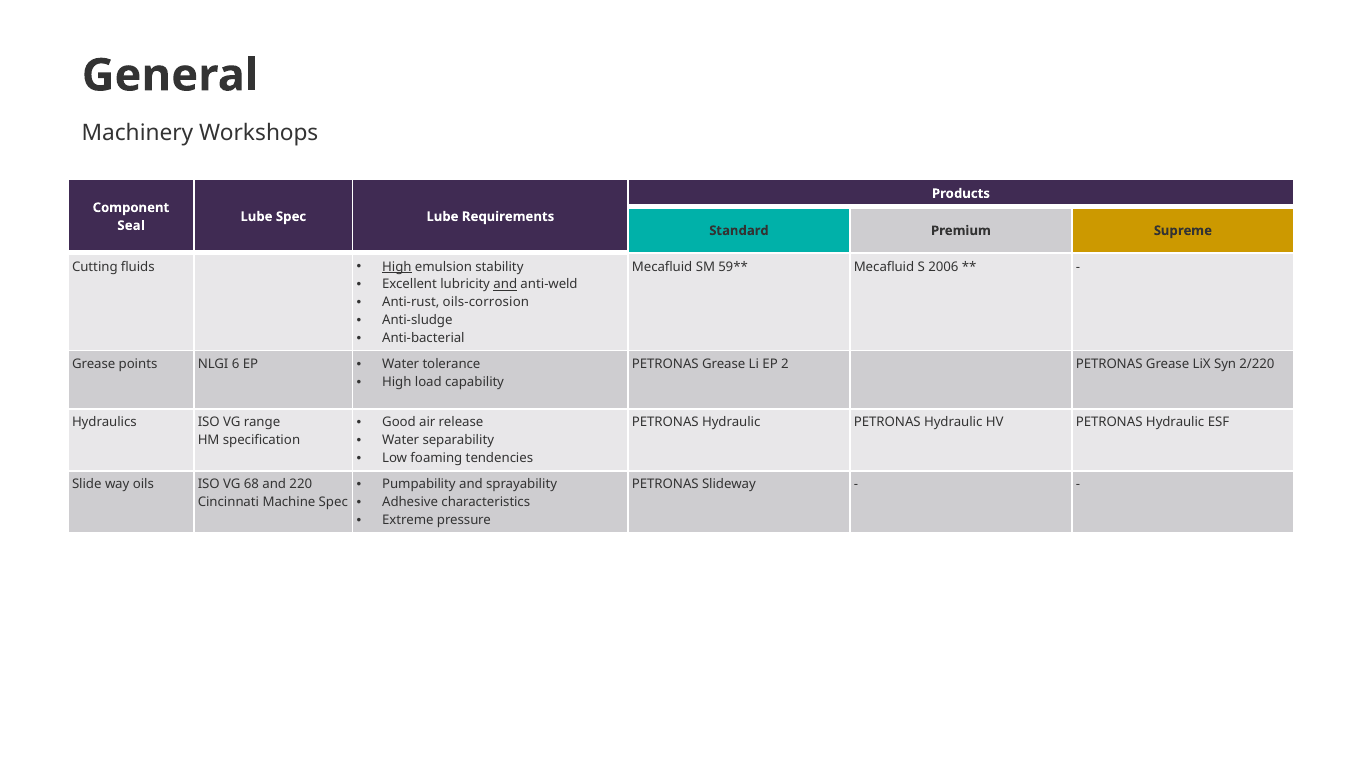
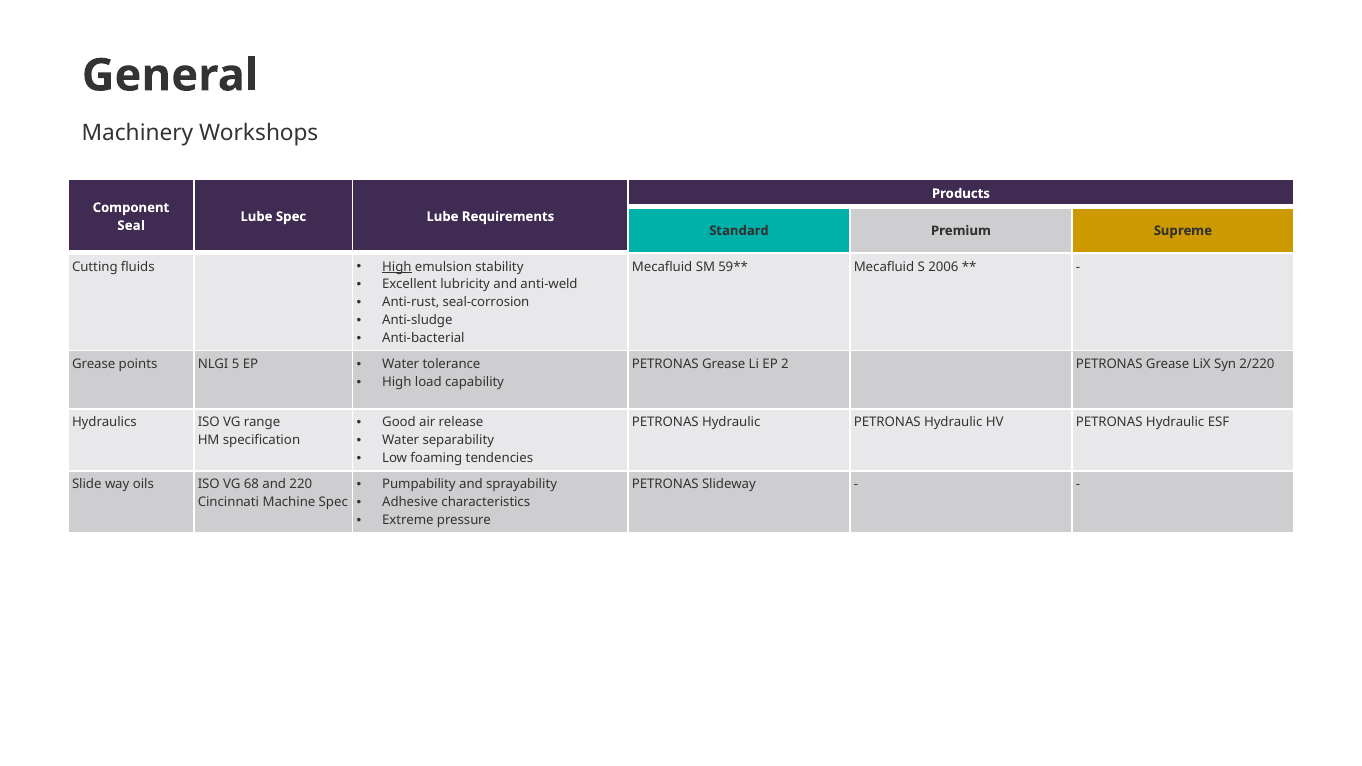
and at (505, 285) underline: present -> none
oils-corrosion: oils-corrosion -> seal-corrosion
6: 6 -> 5
